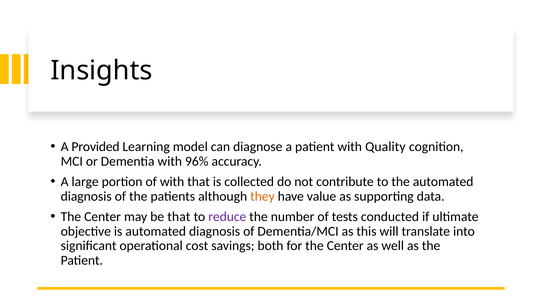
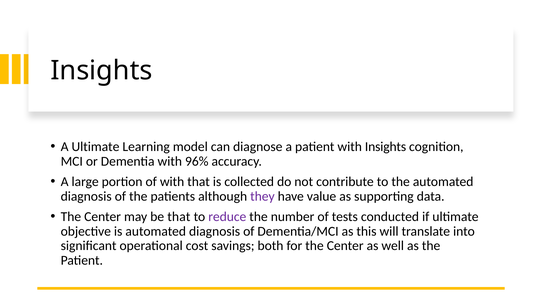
A Provided: Provided -> Ultimate
with Quality: Quality -> Insights
they colour: orange -> purple
